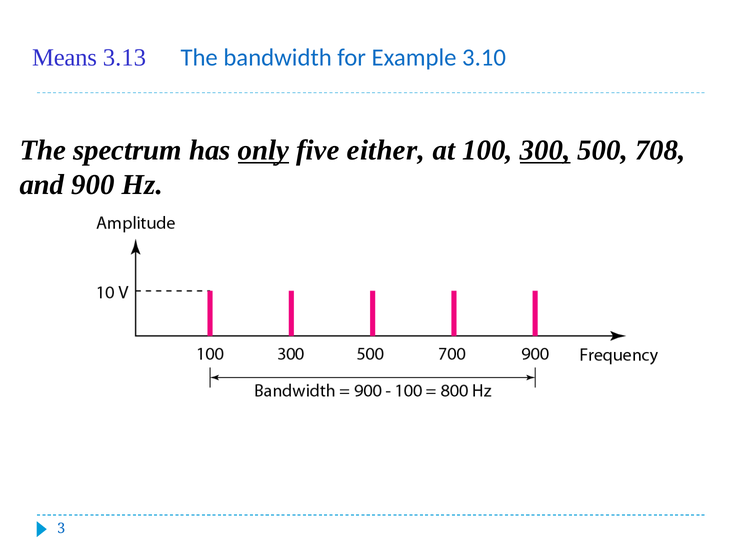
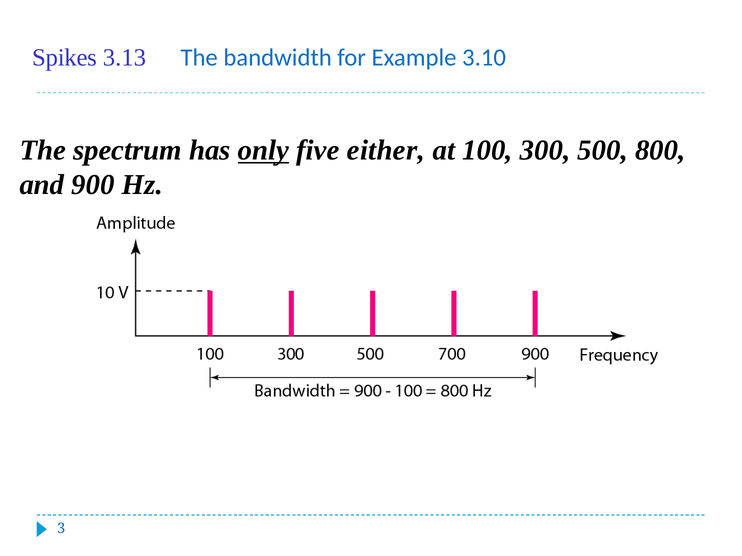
Means: Means -> Spikes
300 underline: present -> none
708: 708 -> 800
